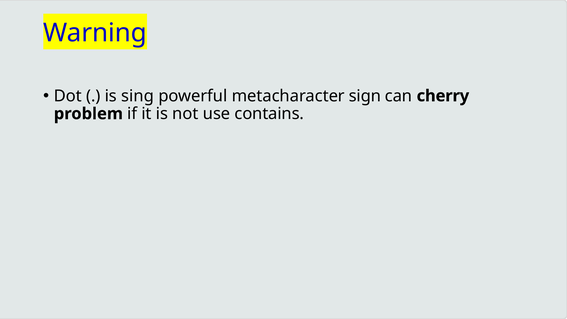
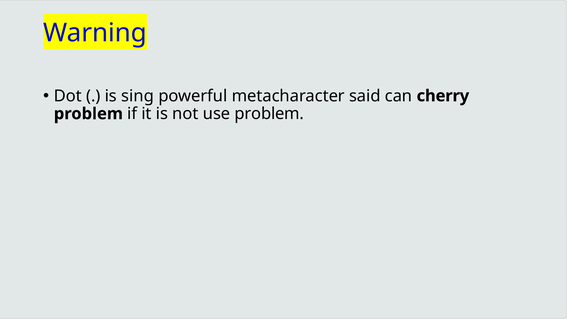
sign: sign -> said
use contains: contains -> problem
